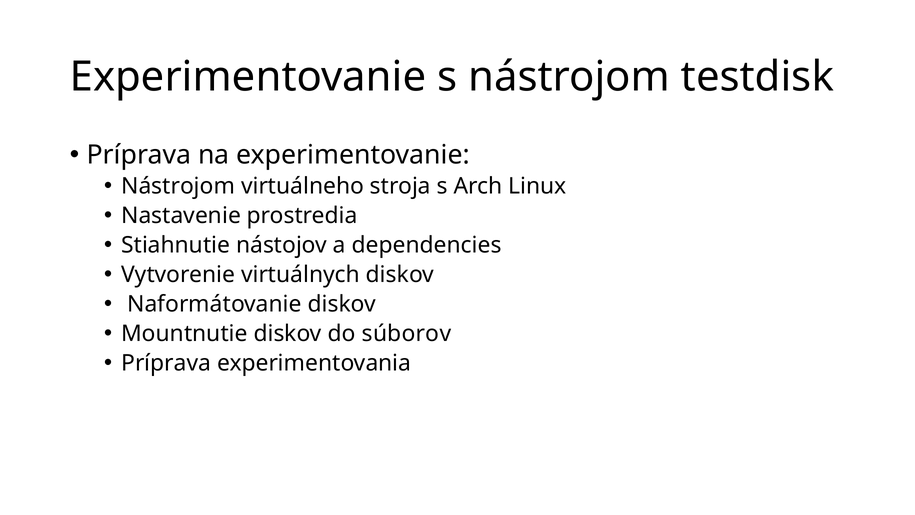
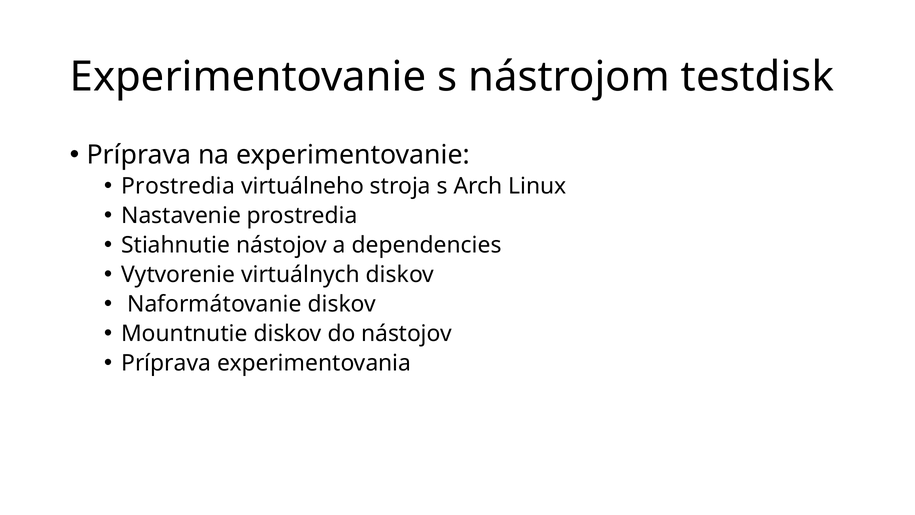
Nástrojom at (178, 186): Nástrojom -> Prostredia
do súborov: súborov -> nástojov
